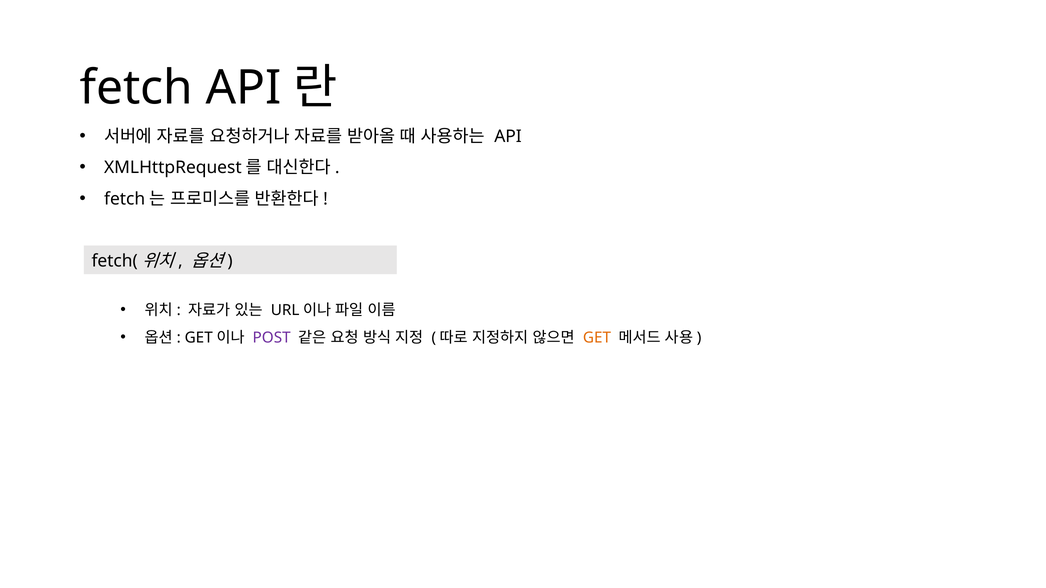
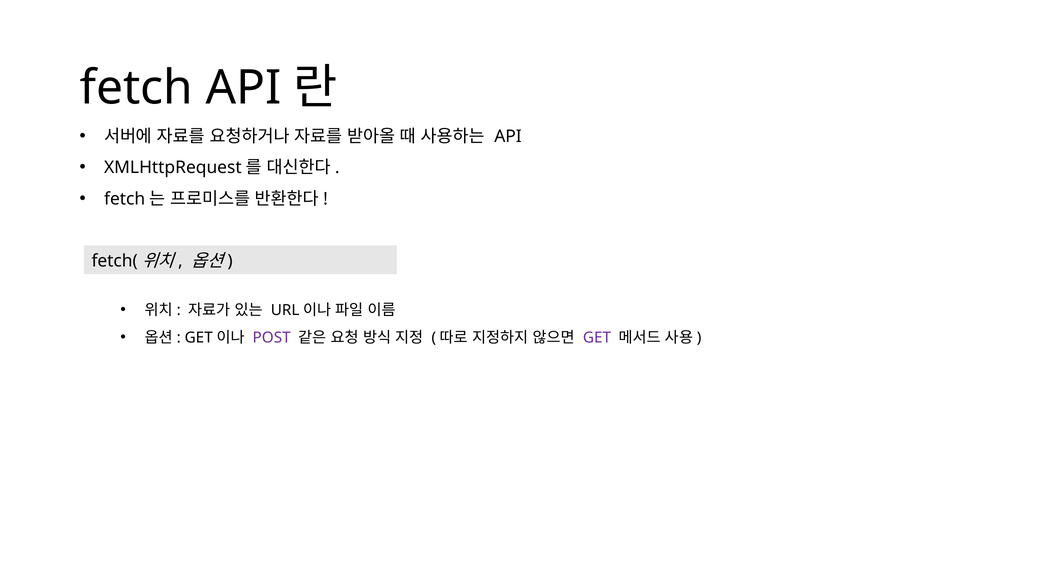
GET colour: orange -> purple
